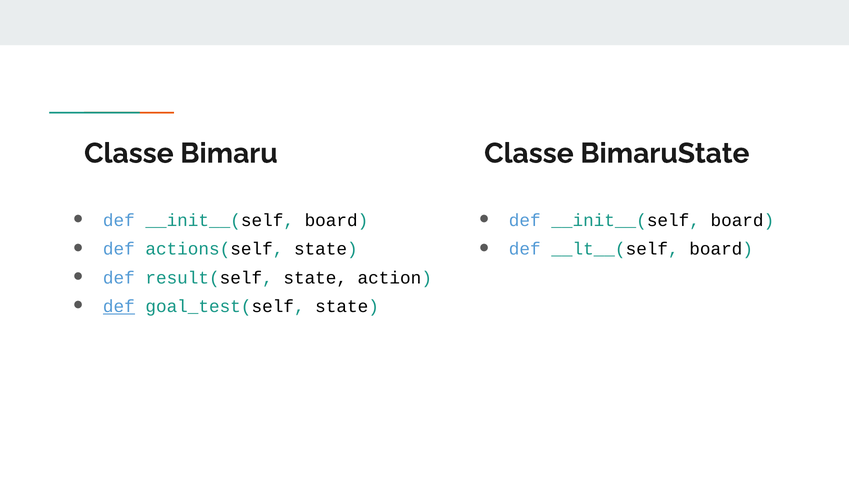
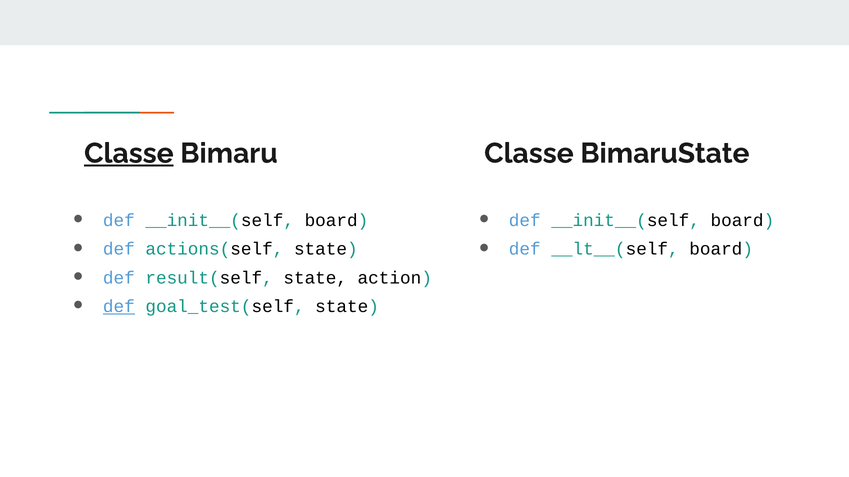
Classe at (129, 154) underline: none -> present
